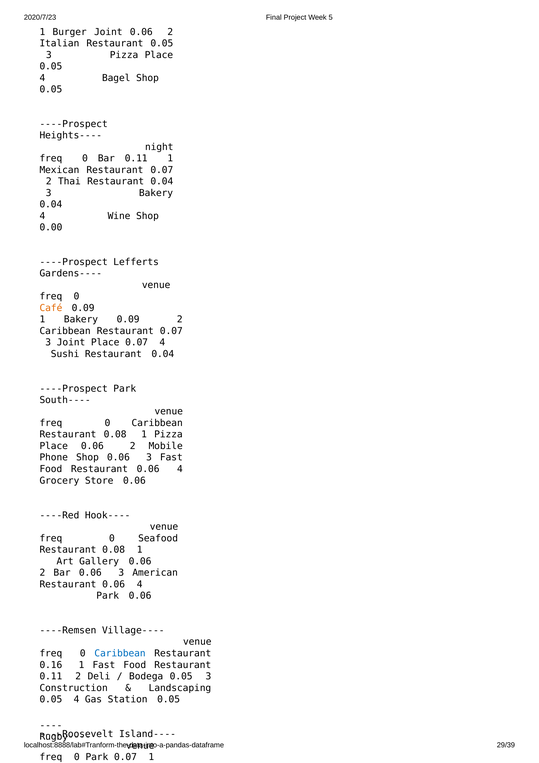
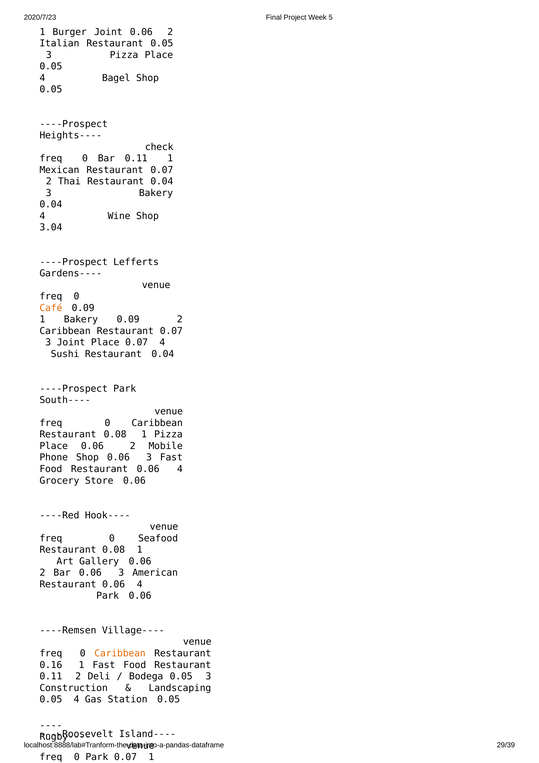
night: night -> check
0.00: 0.00 -> 3.04
Caribbean at (120, 653) colour: blue -> orange
